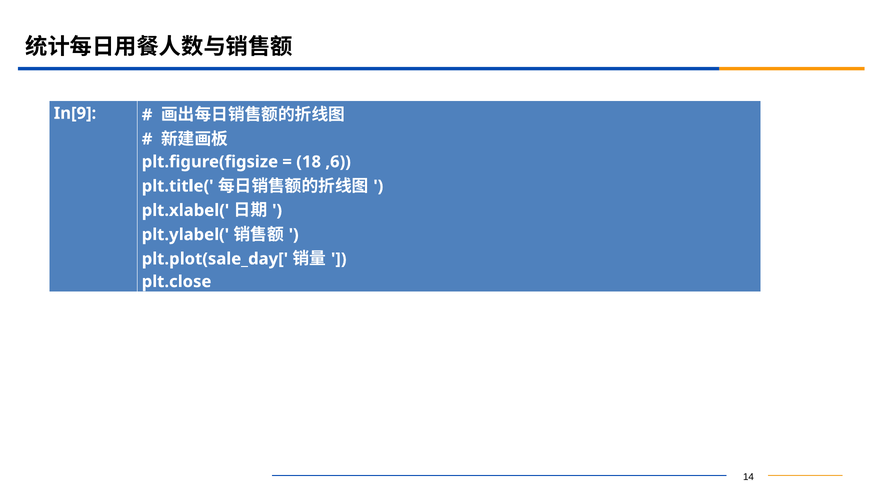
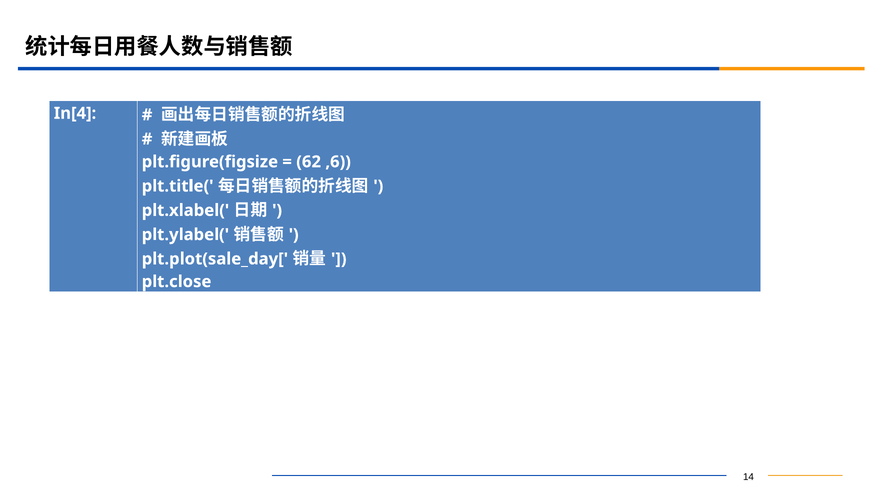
In[9: In[9 -> In[4
18: 18 -> 62
